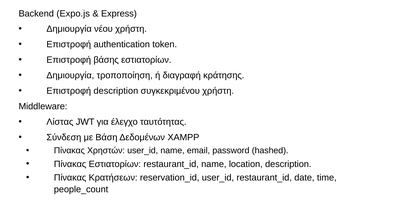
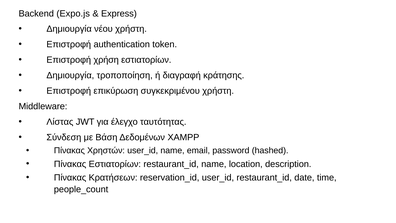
βάσης: βάσης -> χρήση
Επιστροφή description: description -> επικύρωση
